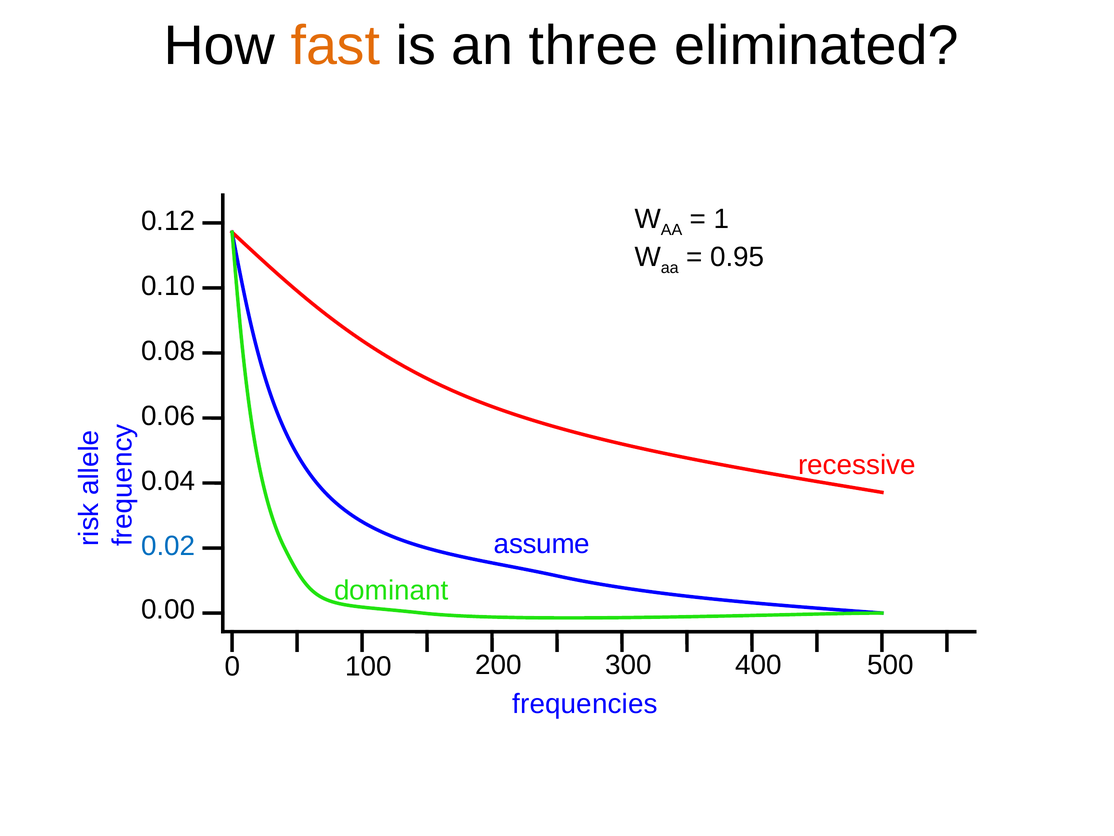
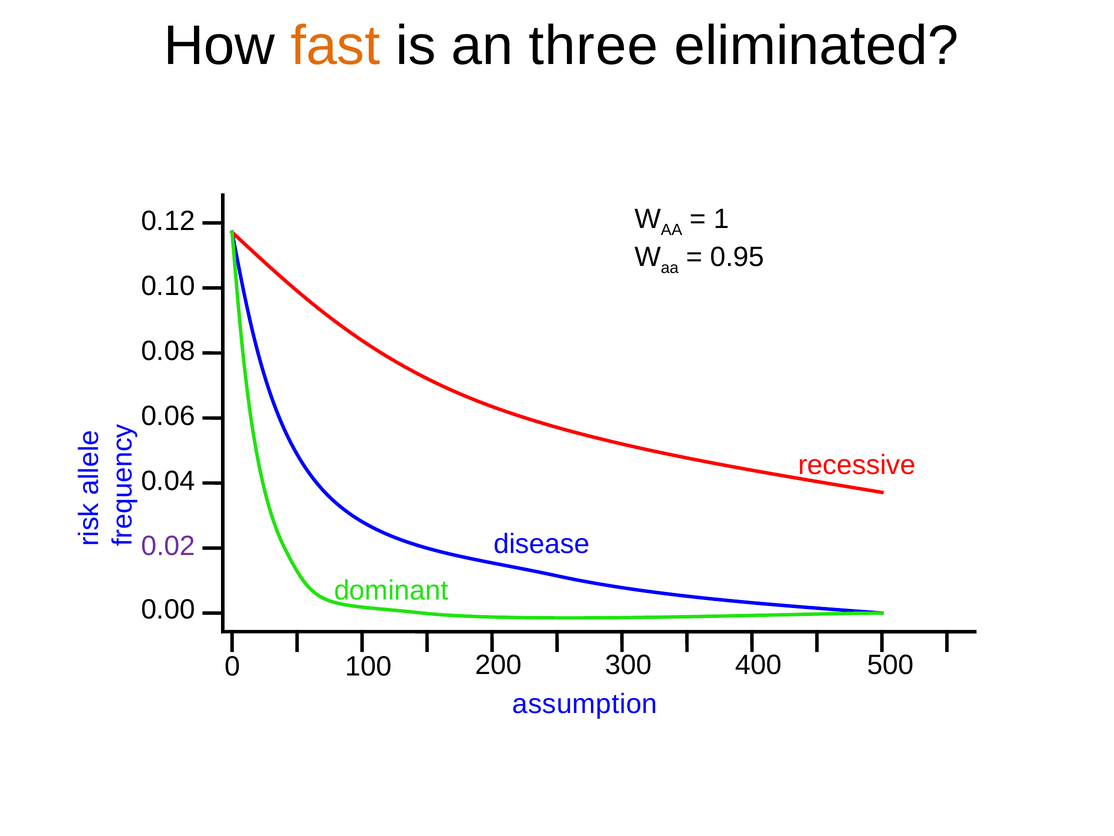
assume: assume -> disease
0.02 colour: blue -> purple
frequencies: frequencies -> assumption
